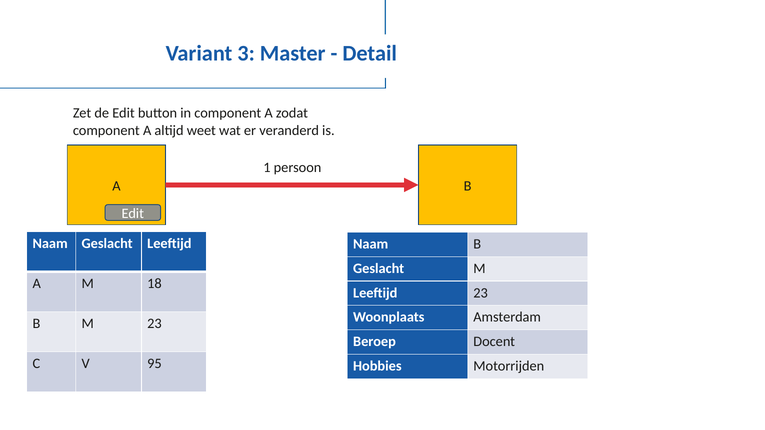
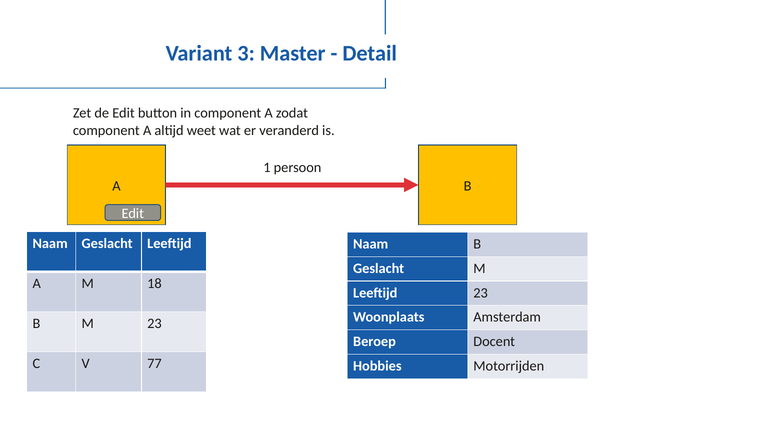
95: 95 -> 77
